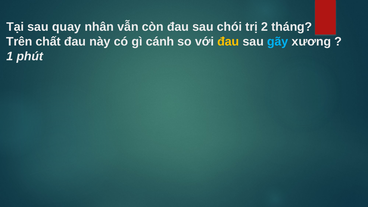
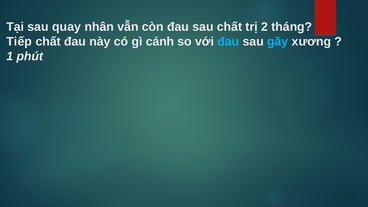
sau chói: chói -> chất
Trên: Trên -> Tiếp
đau at (228, 42) colour: yellow -> light blue
